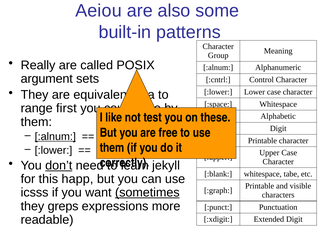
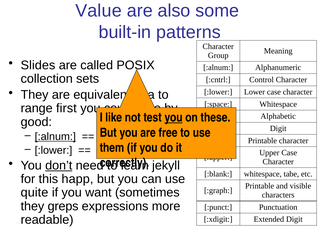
Aeiou: Aeiou -> Value
Really: Really -> Slides
argument: argument -> collection
you at (174, 117) underline: none -> present
them at (36, 122): them -> good
icsss: icsss -> quite
sometimes underline: present -> none
